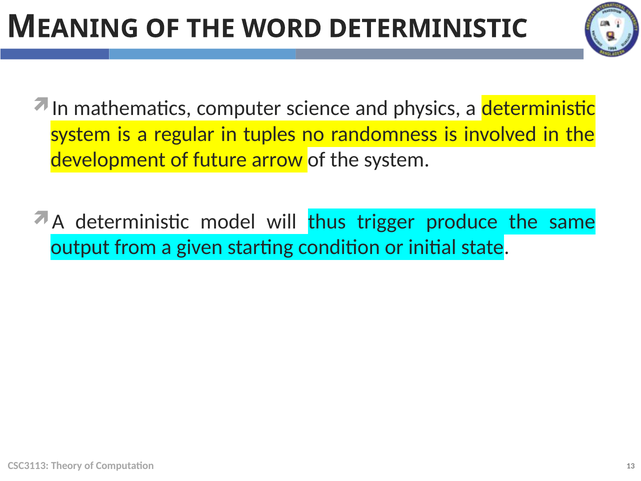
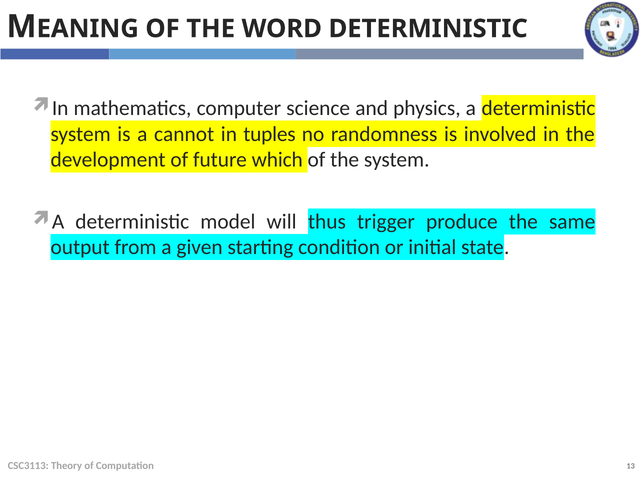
regular: regular -> cannot
arrow: arrow -> which
